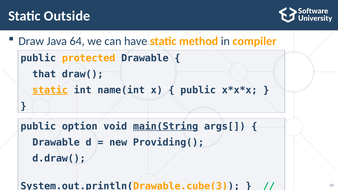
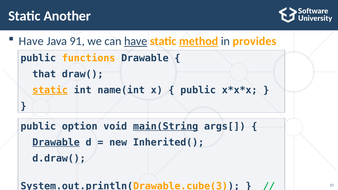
Outside: Outside -> Another
Draw at (31, 41): Draw -> Have
64: 64 -> 91
have at (136, 41) underline: none -> present
method underline: none -> present
compiler: compiler -> provides
protected: protected -> functions
Drawable at (56, 142) underline: none -> present
Providing(: Providing( -> Inherited(
